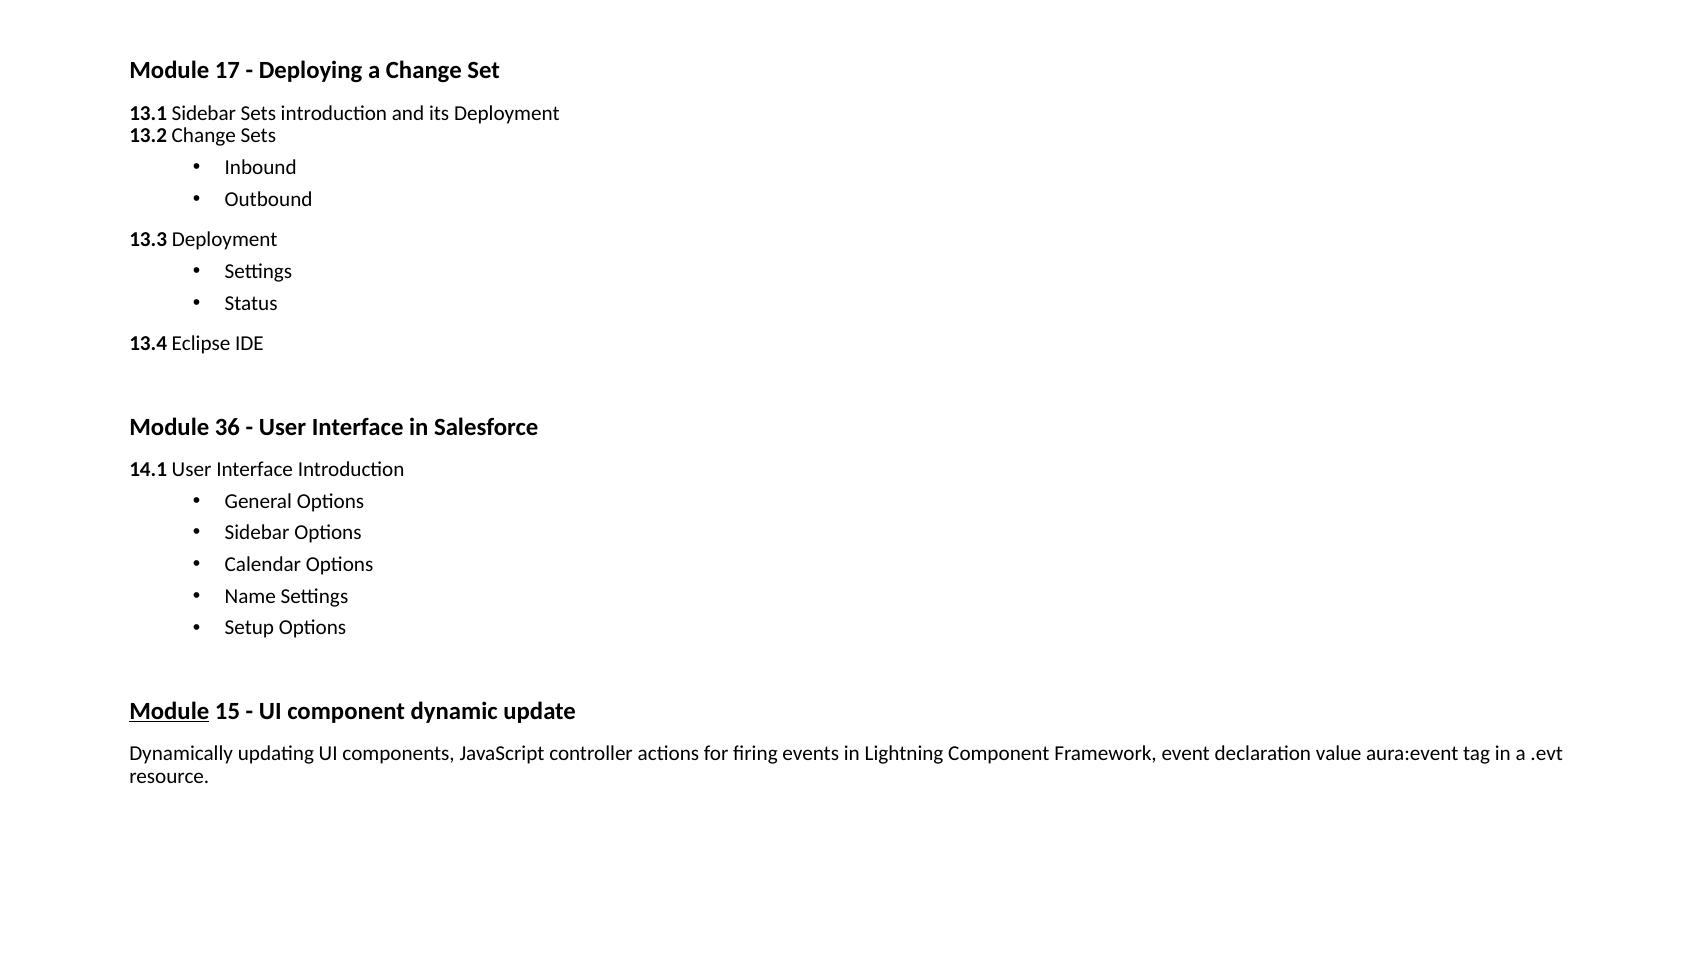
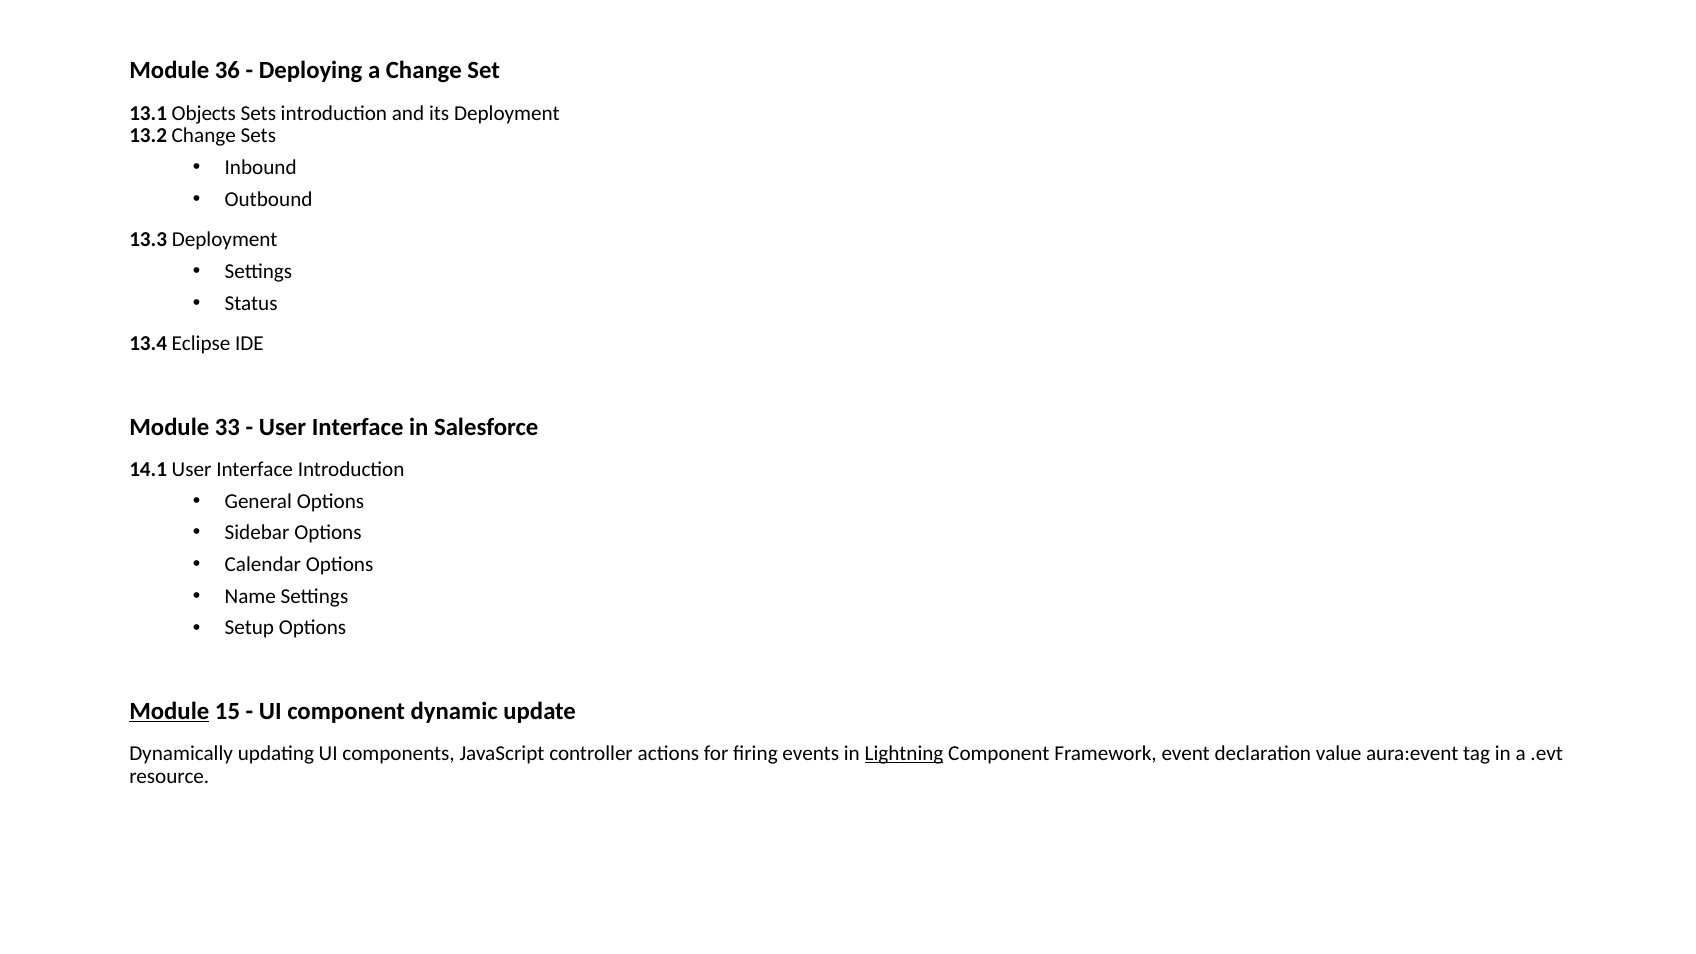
17: 17 -> 36
13.1 Sidebar: Sidebar -> Objects
36: 36 -> 33
Lightning underline: none -> present
